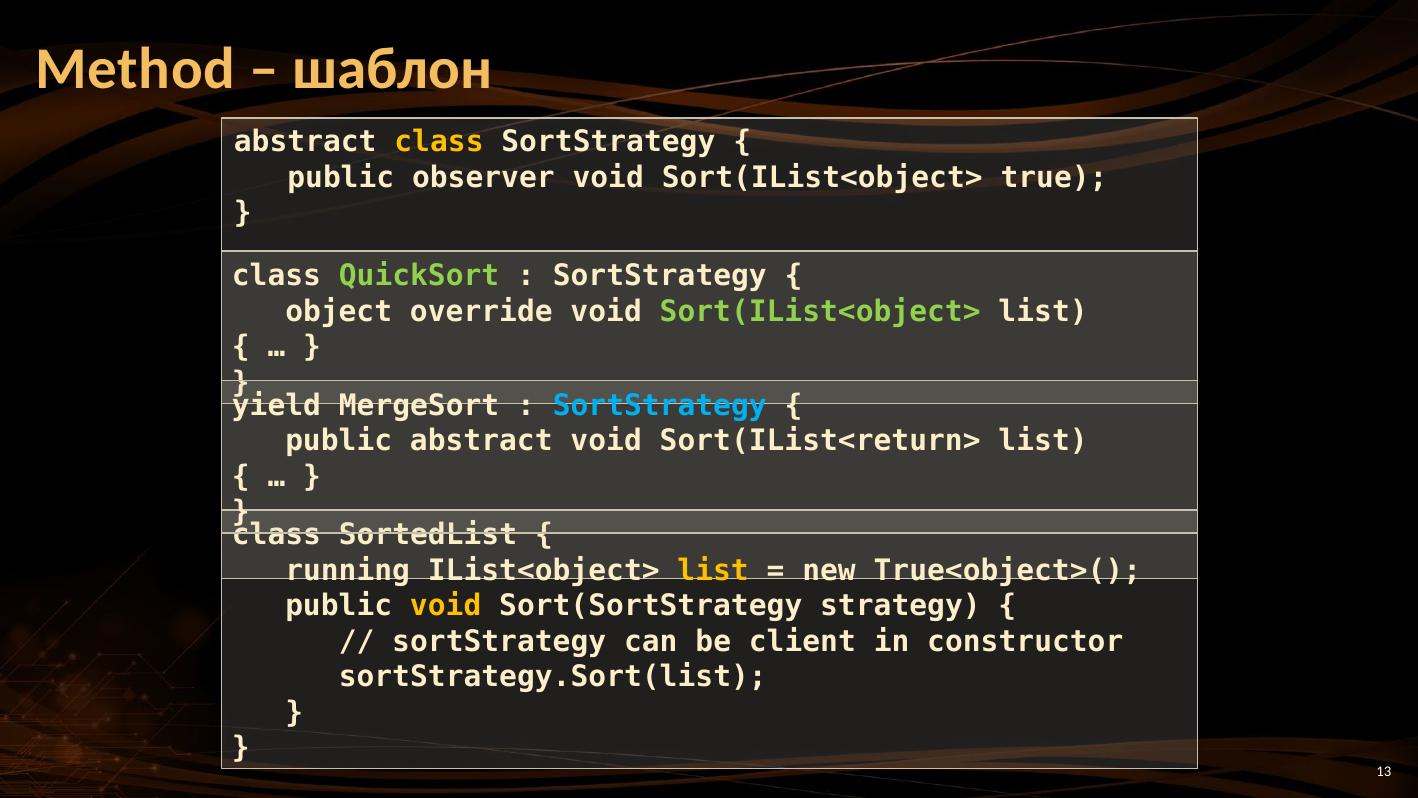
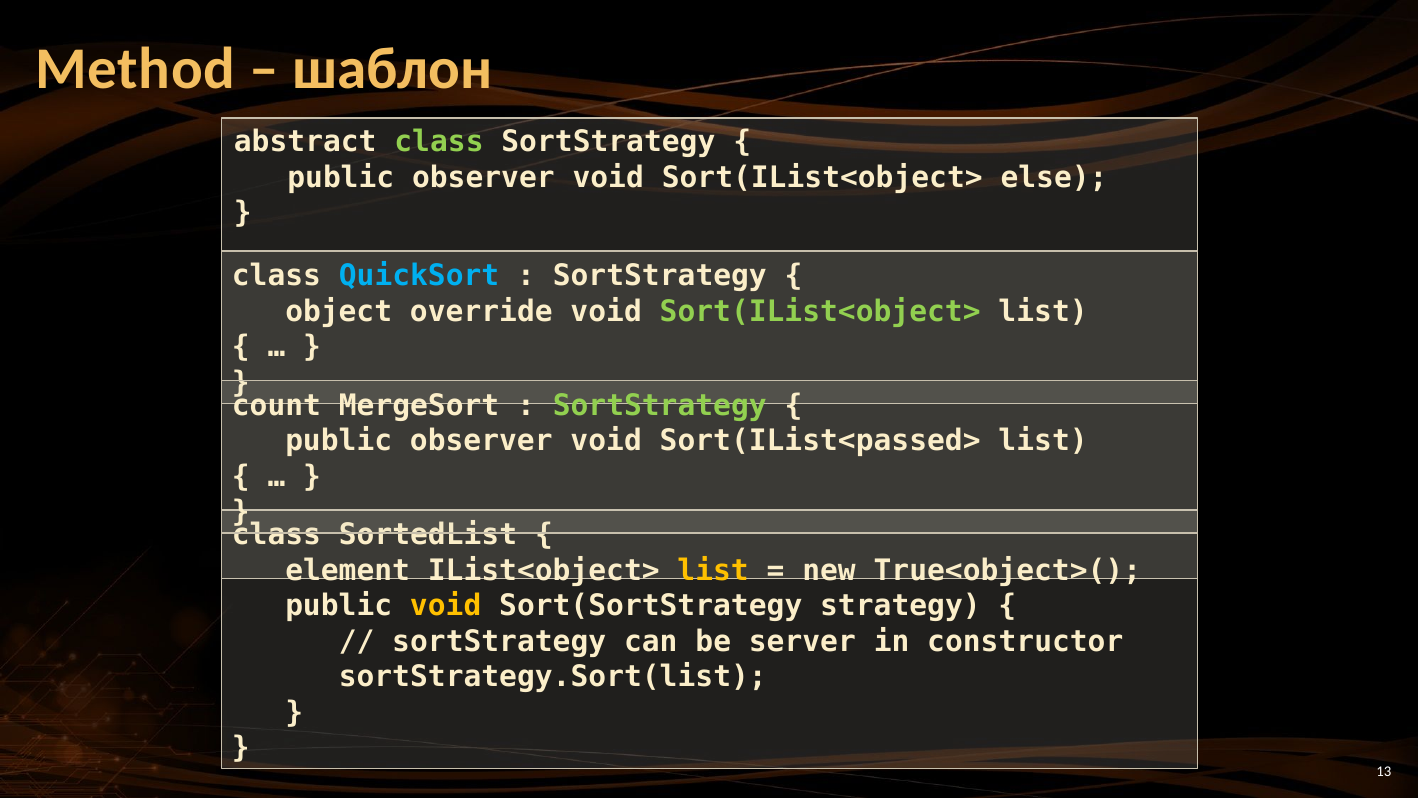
class at (439, 142) colour: yellow -> light green
true: true -> else
QuickSort colour: light green -> light blue
yield: yield -> count
SortStrategy at (660, 405) colour: light blue -> light green
abstract at (481, 441): abstract -> observer
Sort(IList<return>: Sort(IList<return> -> Sort(IList<passed>
running: running -> element
client: client -> server
